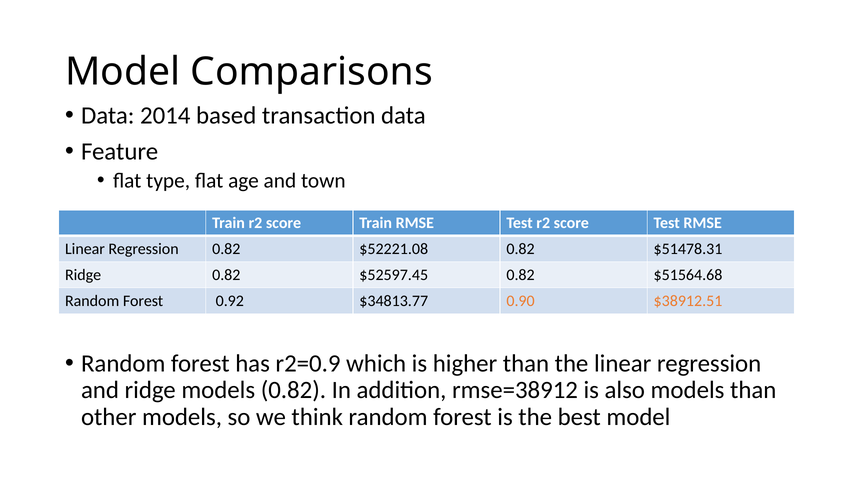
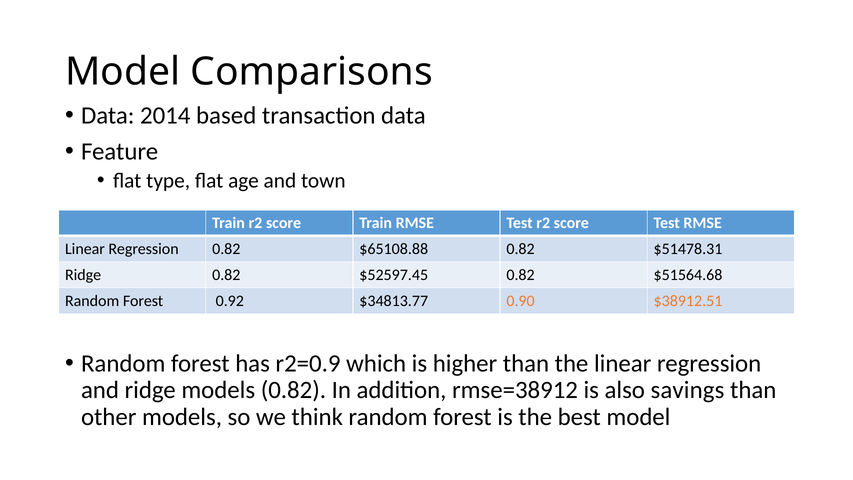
$52221.08: $52221.08 -> $65108.88
also models: models -> savings
